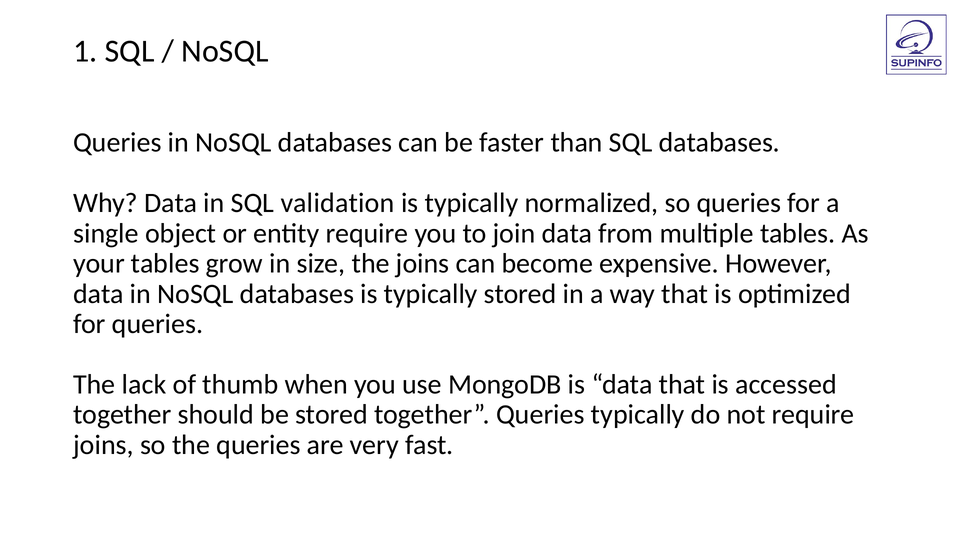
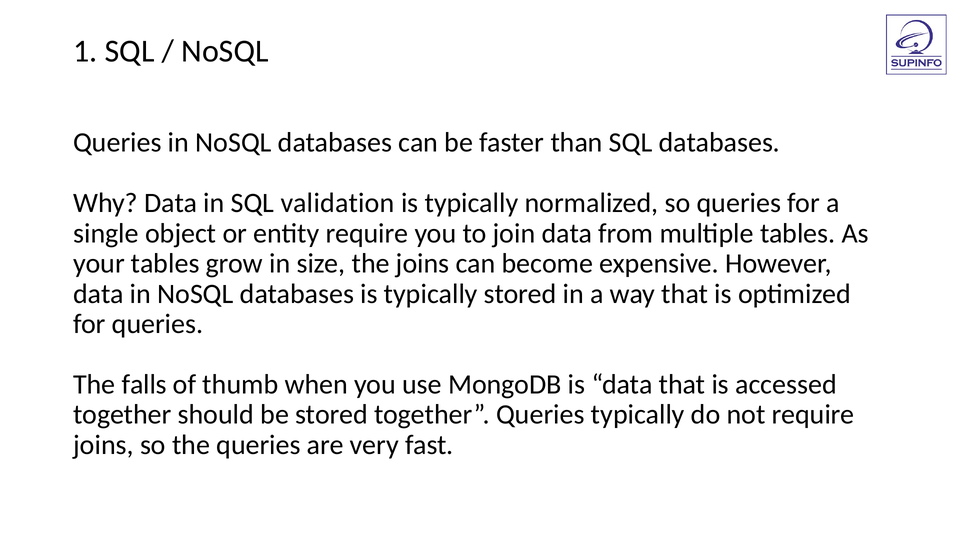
lack: lack -> falls
